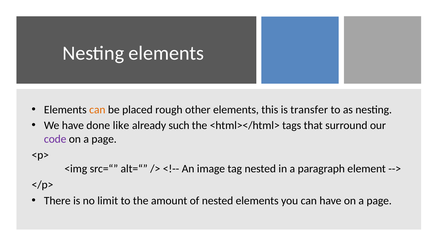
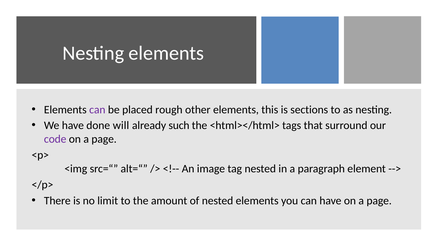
can at (97, 110) colour: orange -> purple
transfer: transfer -> sections
like: like -> will
